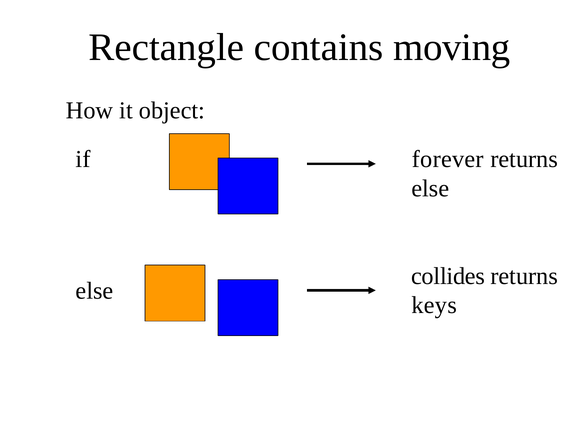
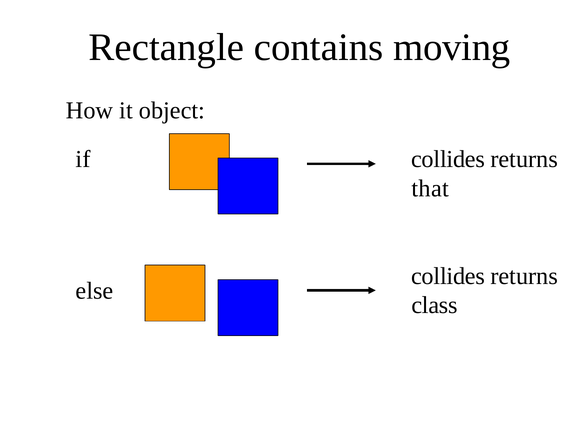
if forever: forever -> collides
else at (430, 188): else -> that
keys: keys -> class
